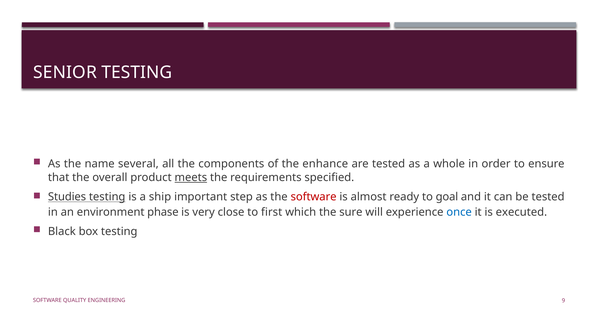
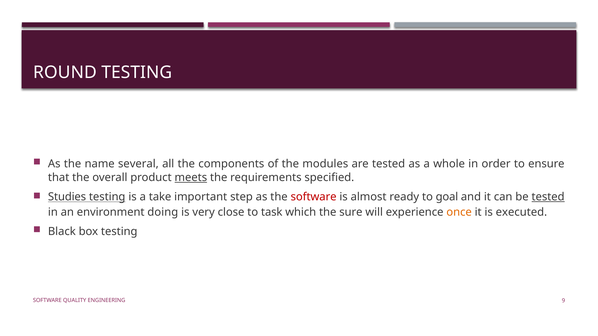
SENIOR: SENIOR -> ROUND
enhance: enhance -> modules
ship: ship -> take
tested at (548, 197) underline: none -> present
phase: phase -> doing
first: first -> task
once colour: blue -> orange
